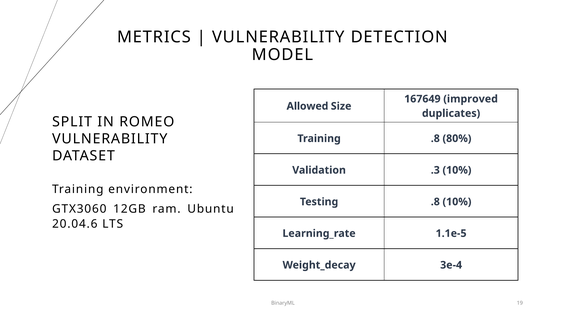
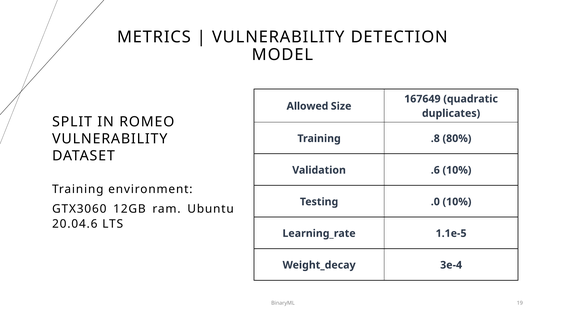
improved: improved -> quadratic
.3: .3 -> .6
Testing .8: .8 -> .0
